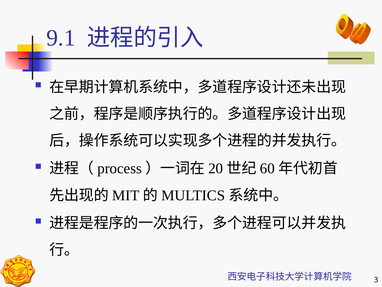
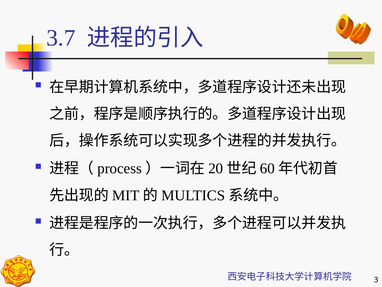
9.1: 9.1 -> 3.7
